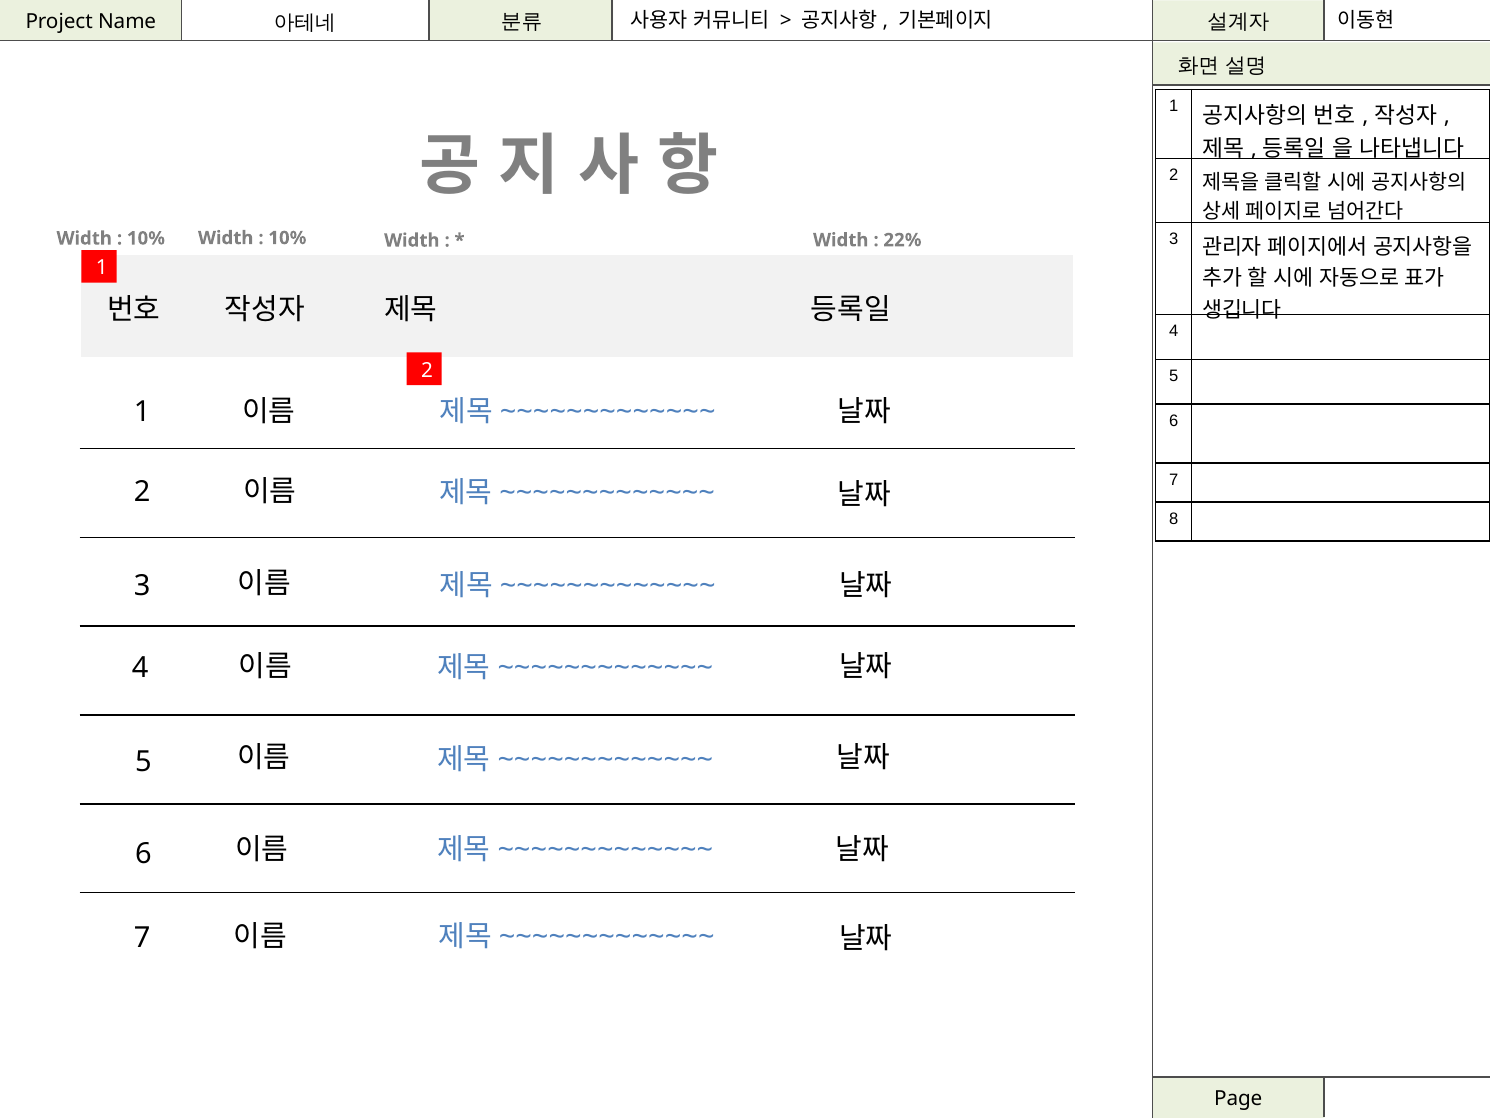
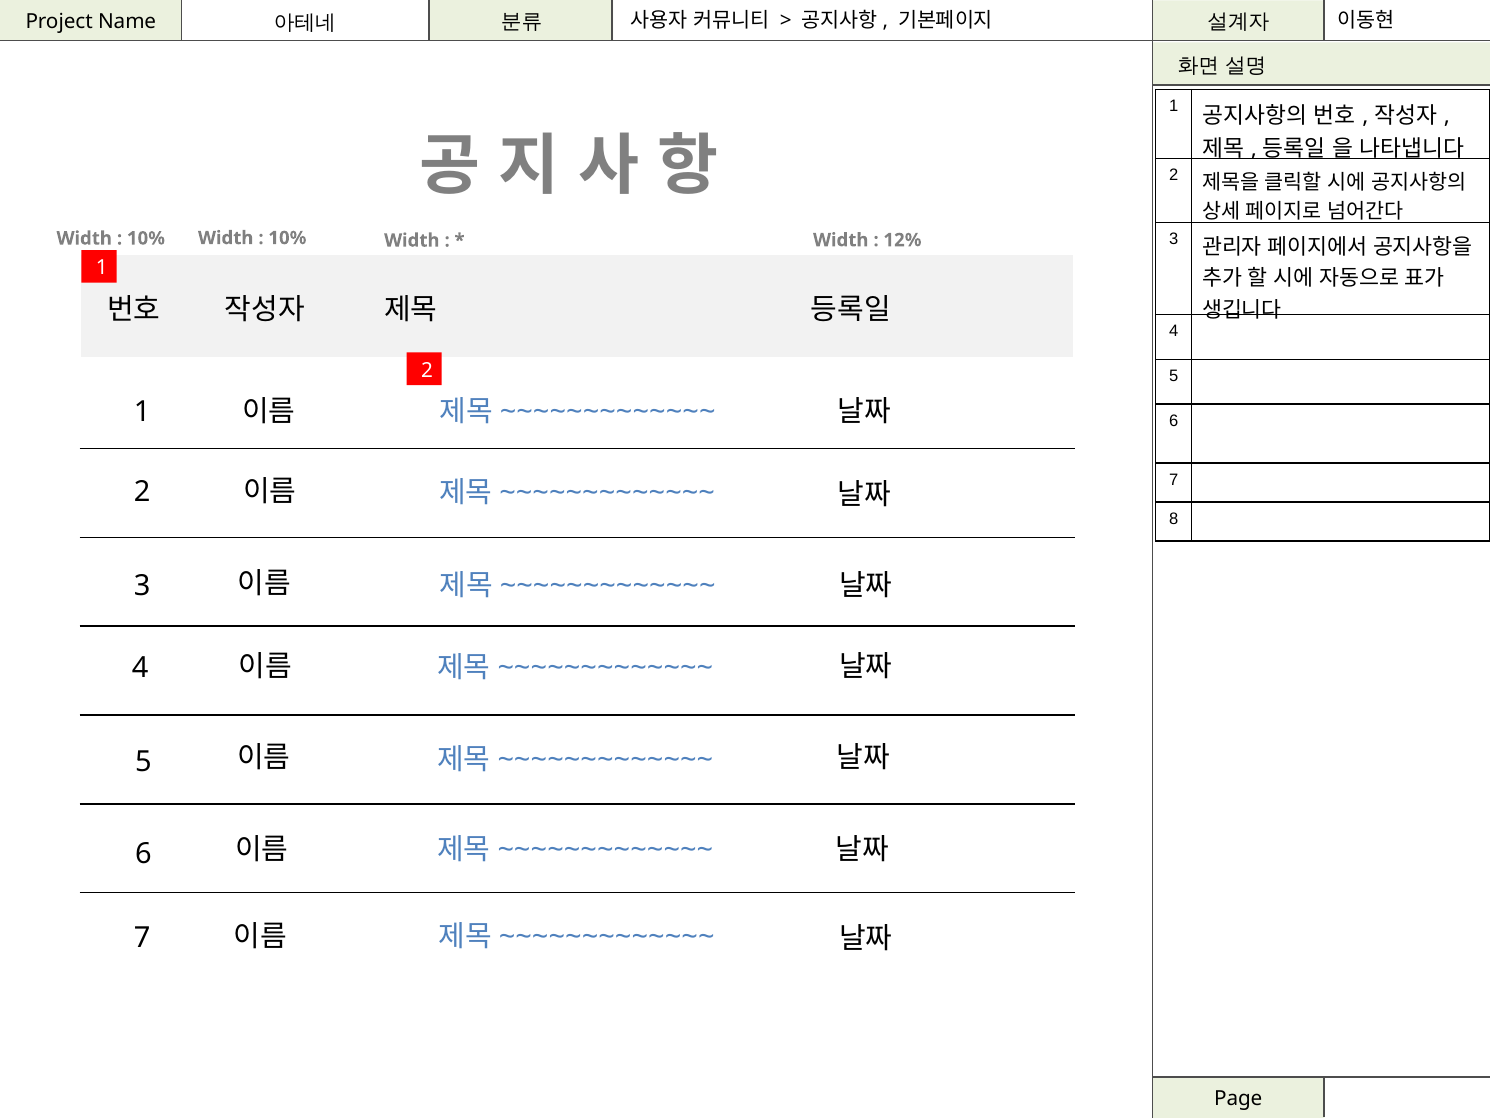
22%: 22% -> 12%
